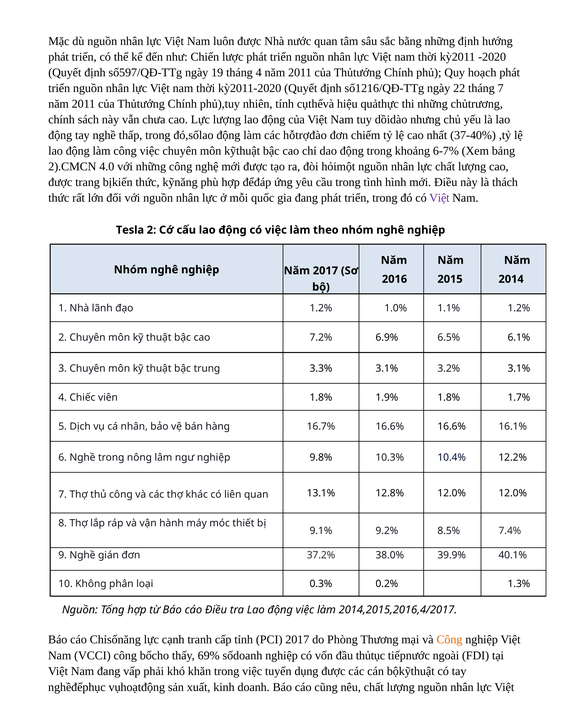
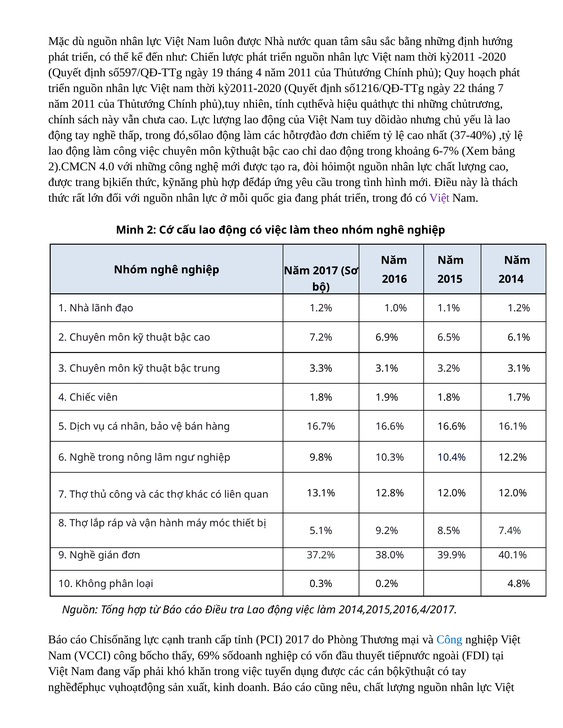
Tesla: Tesla -> Minh
9.1%: 9.1% -> 5.1%
1.3%: 1.3% -> 4.8%
Công at (449, 640) colour: orange -> blue
thủtục: thủtục -> thuyết
